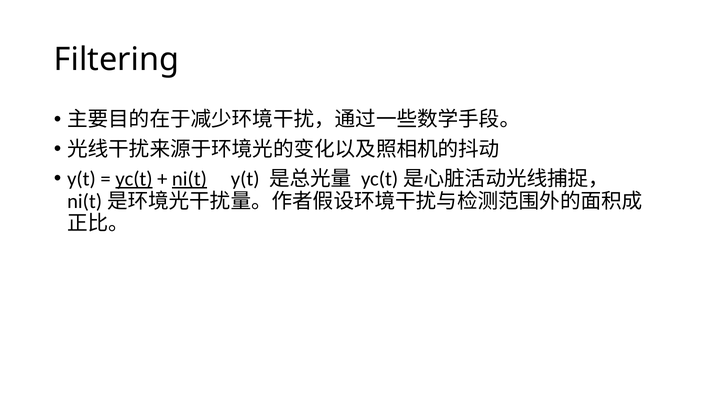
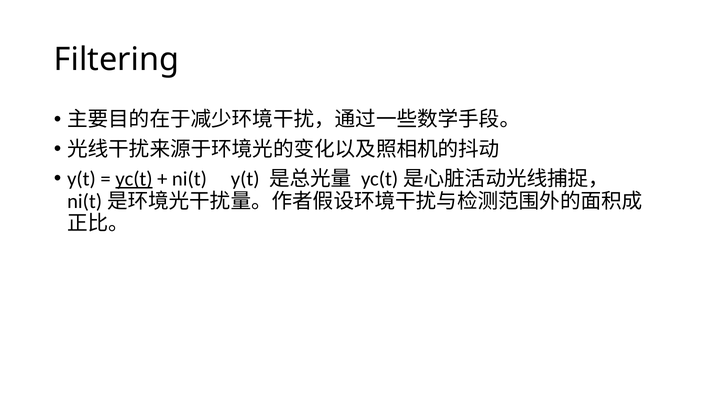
ni(t underline: present -> none
